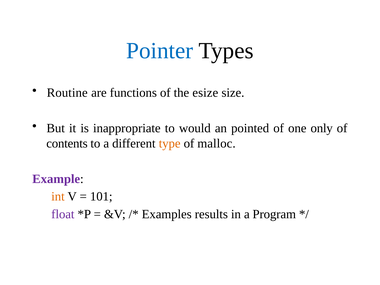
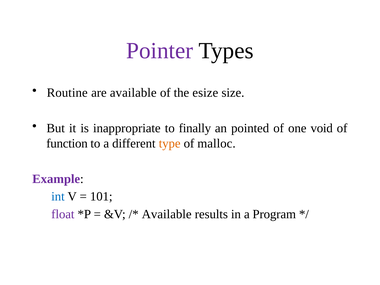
Pointer colour: blue -> purple
are functions: functions -> available
would: would -> finally
only: only -> void
contents: contents -> function
int colour: orange -> blue
Examples at (167, 214): Examples -> Available
